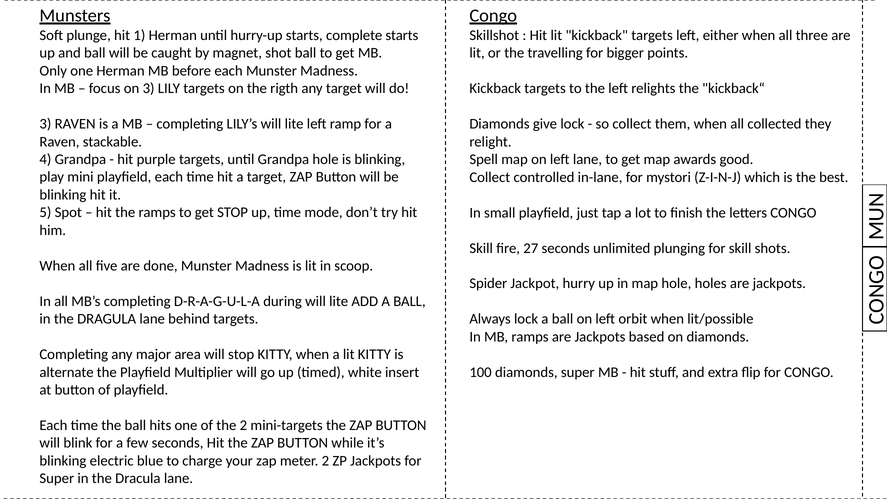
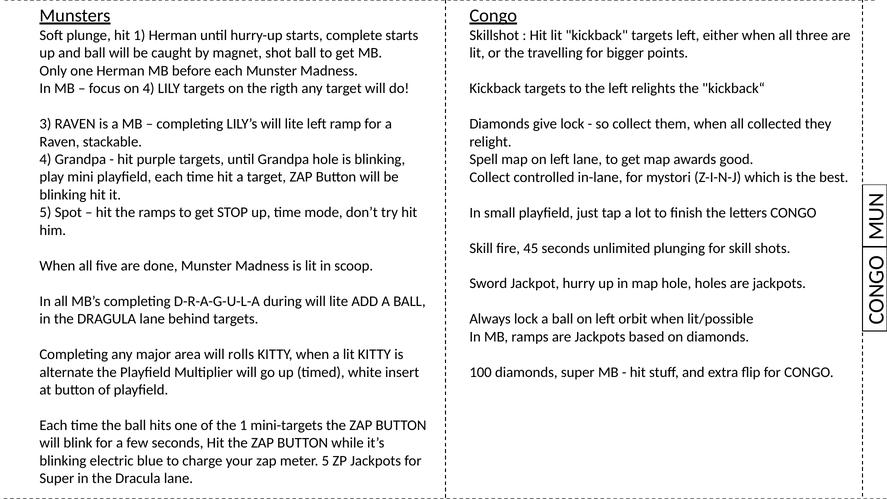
on 3: 3 -> 4
27: 27 -> 45
Spider: Spider -> Sword
will stop: stop -> rolls
the 2: 2 -> 1
meter 2: 2 -> 5
